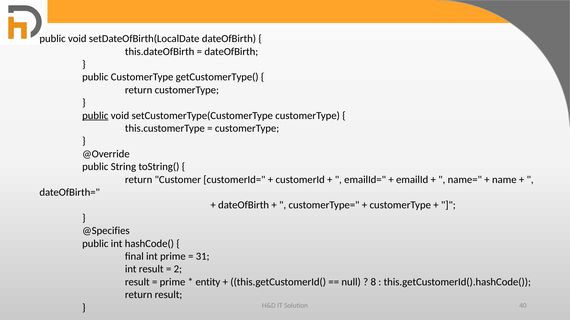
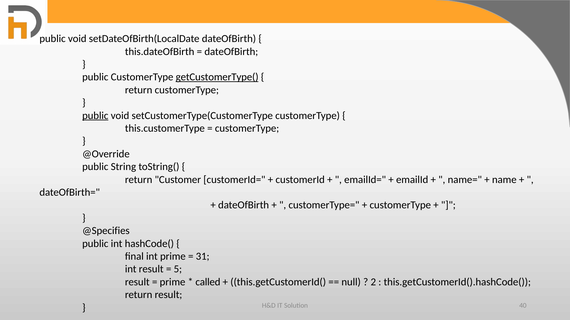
getCustomerType( underline: none -> present
2: 2 -> 5
entity: entity -> called
8: 8 -> 2
